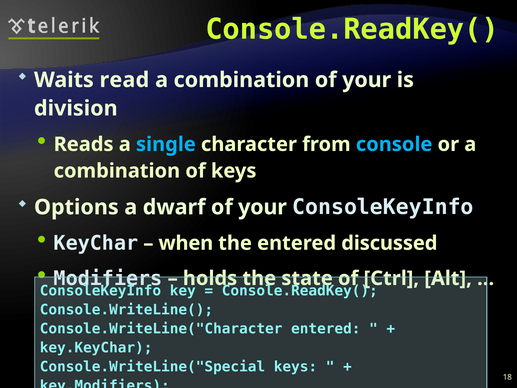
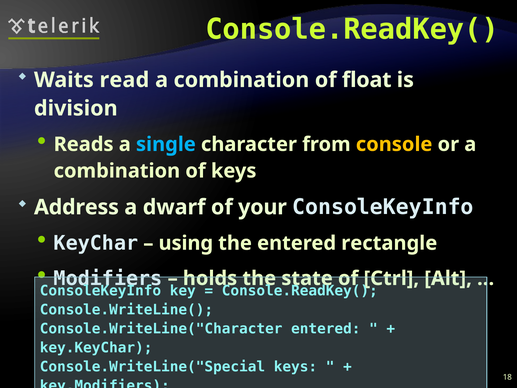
combination of your: your -> float
console colour: light blue -> yellow
Options: Options -> Address
when: when -> using
discussed: discussed -> rectangle
